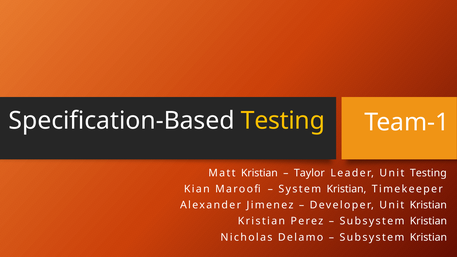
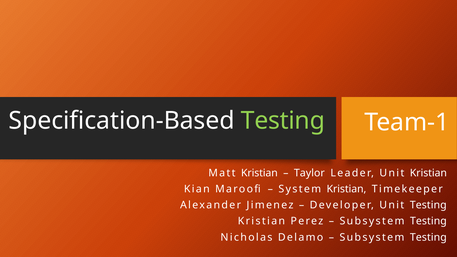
Testing at (283, 121) colour: yellow -> light green
Unit Testing: Testing -> Kristian
Unit Kristian: Kristian -> Testing
Kristian at (428, 221): Kristian -> Testing
Kristian at (428, 237): Kristian -> Testing
